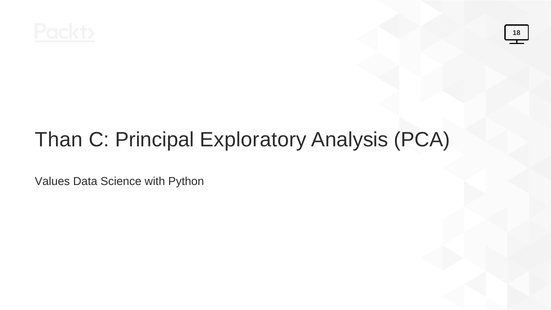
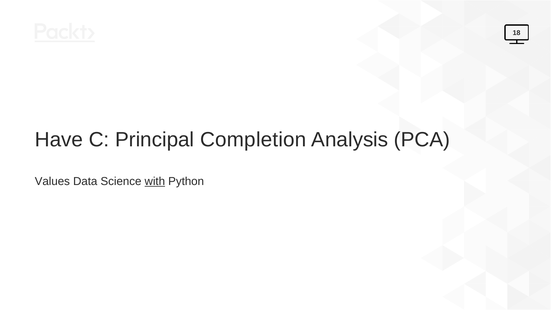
Than: Than -> Have
Exploratory: Exploratory -> Completion
with underline: none -> present
